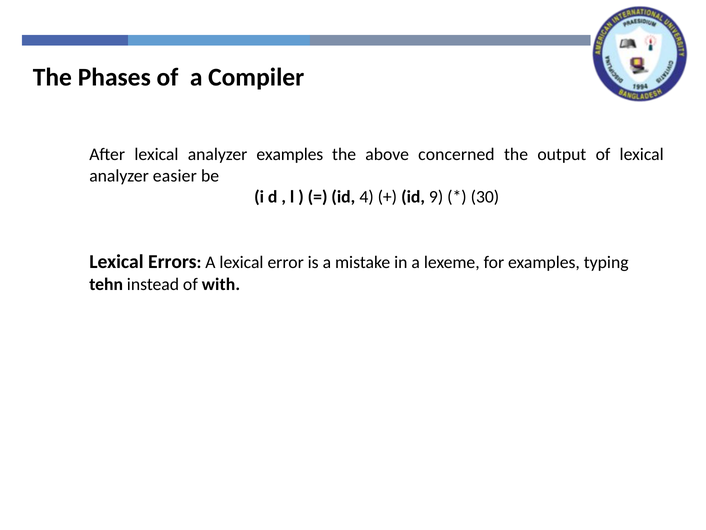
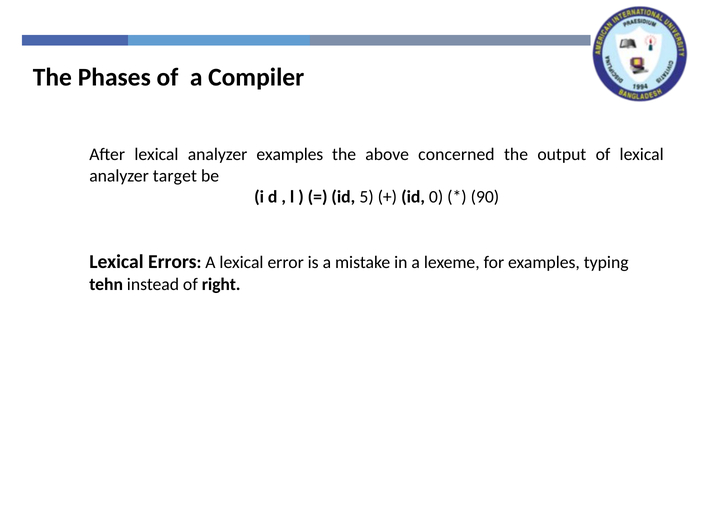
easier: easier -> target
4: 4 -> 5
9: 9 -> 0
30: 30 -> 90
with: with -> right
